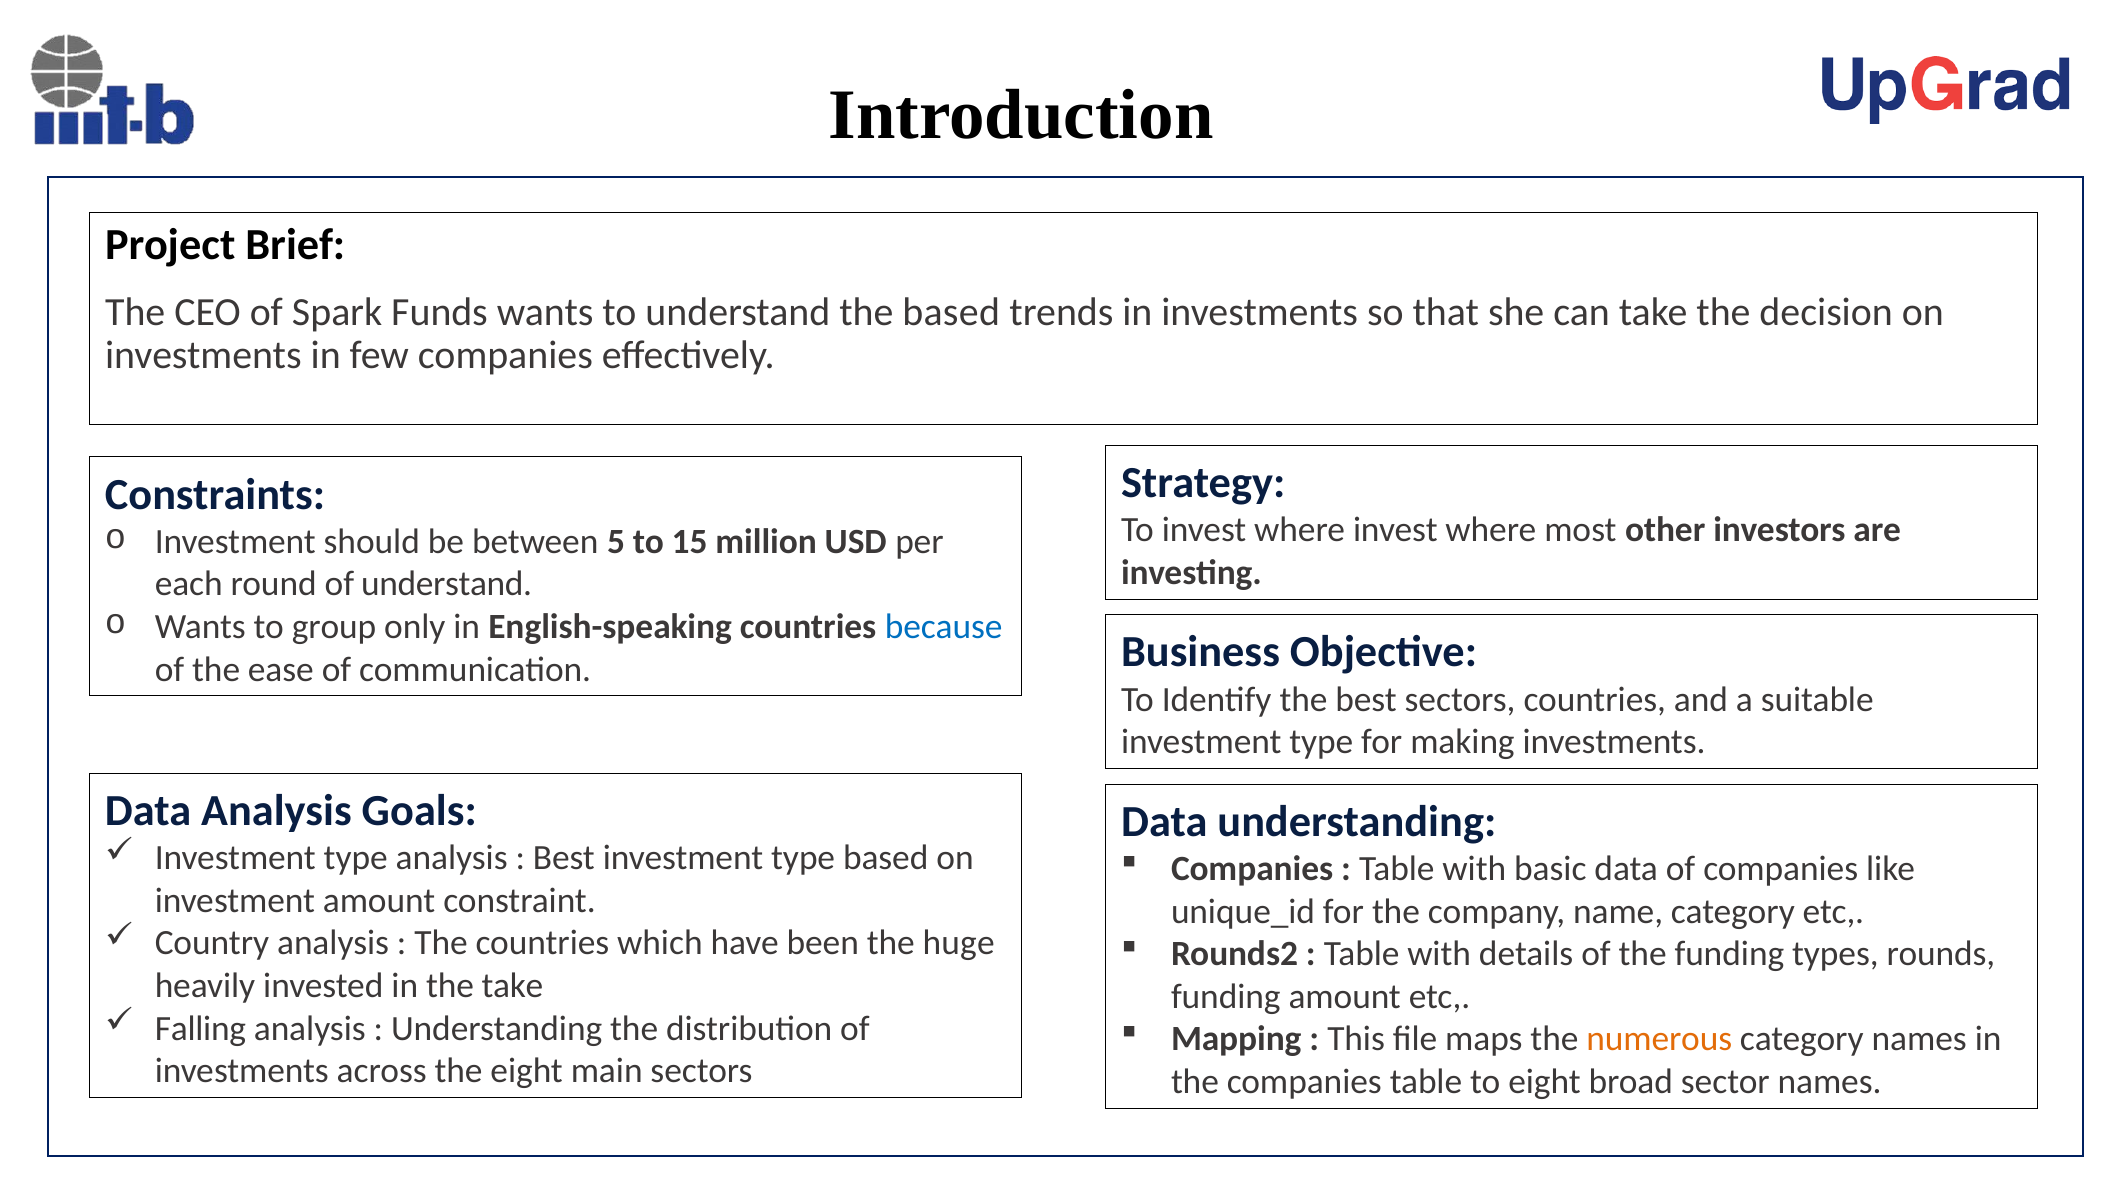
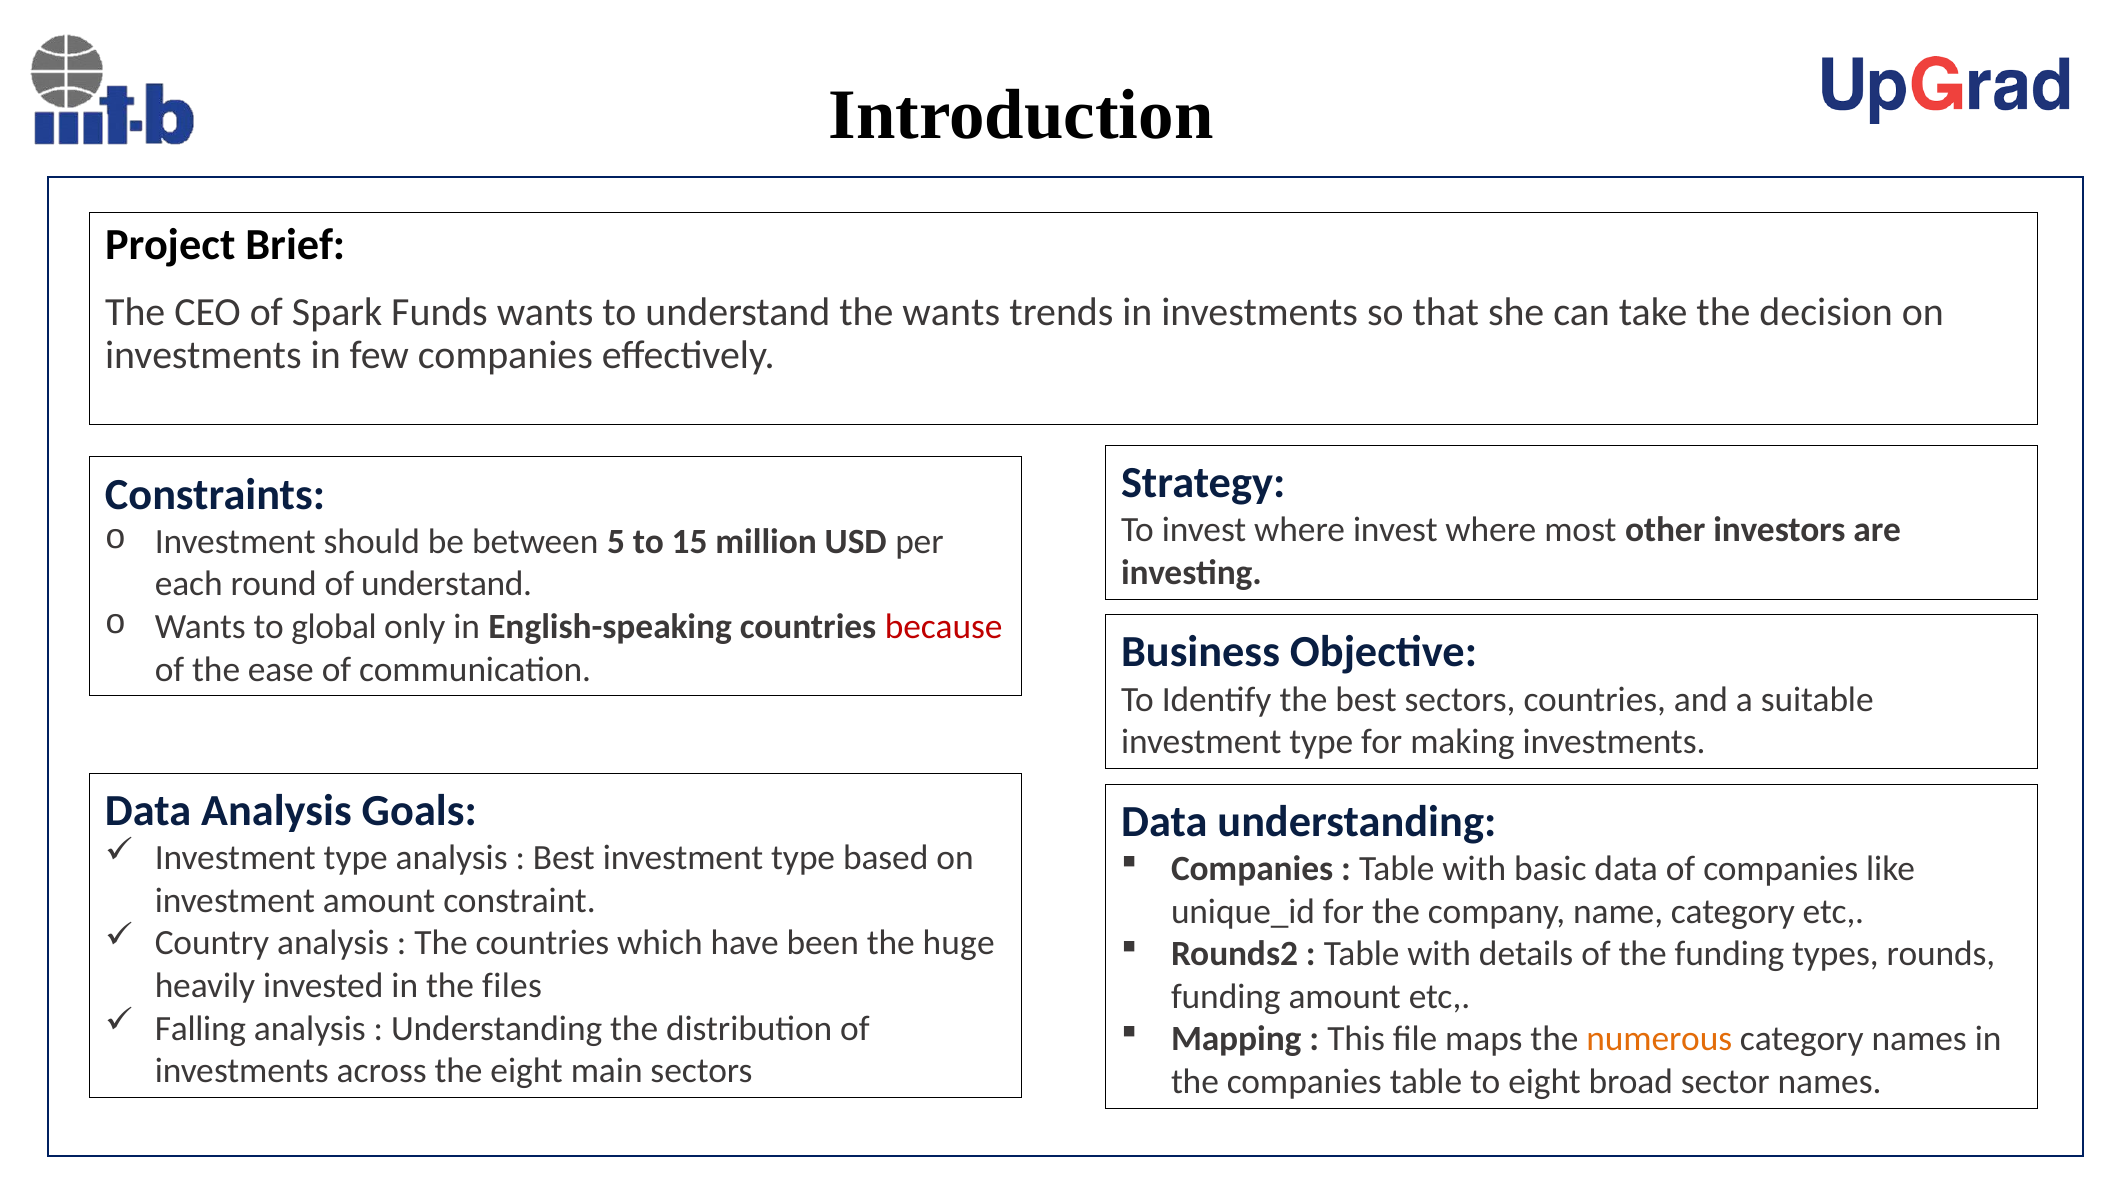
the based: based -> wants
group: group -> global
because colour: blue -> red
the take: take -> files
